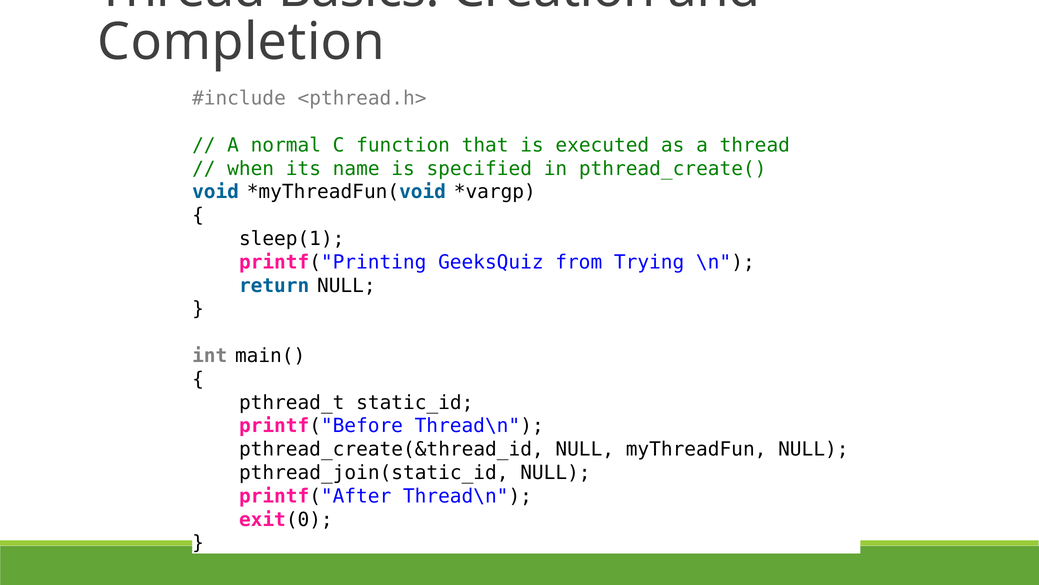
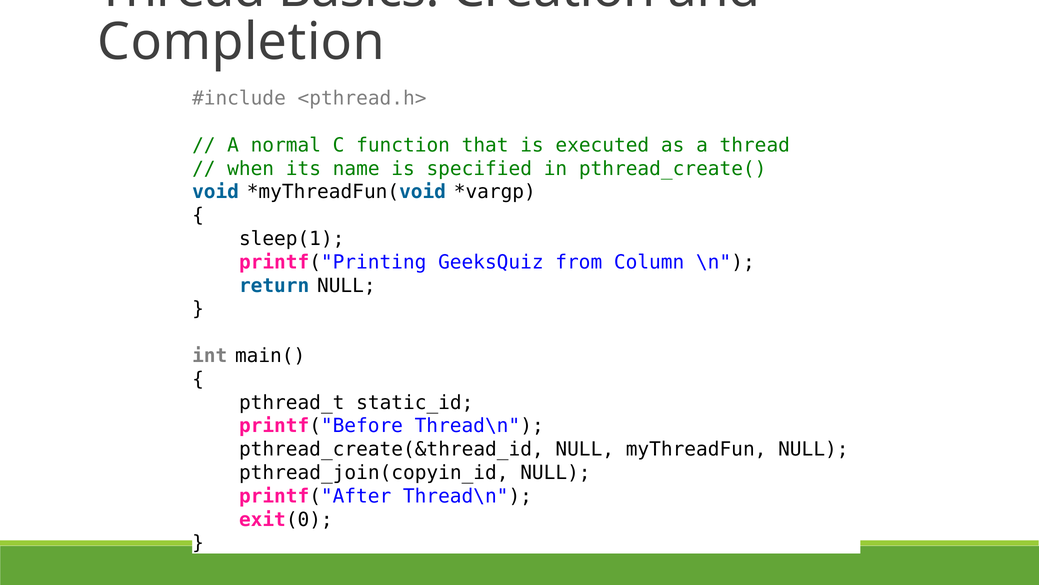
Trying: Trying -> Column
pthread_join(static_id: pthread_join(static_id -> pthread_join(copyin_id
